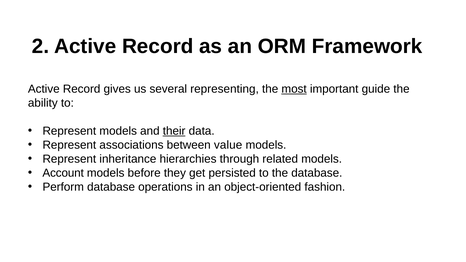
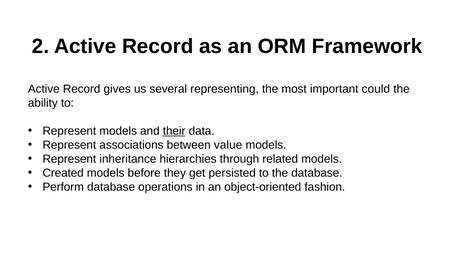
most underline: present -> none
guide: guide -> could
Account: Account -> Created
